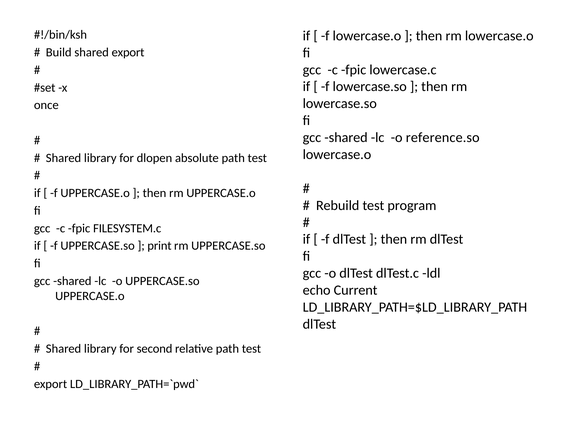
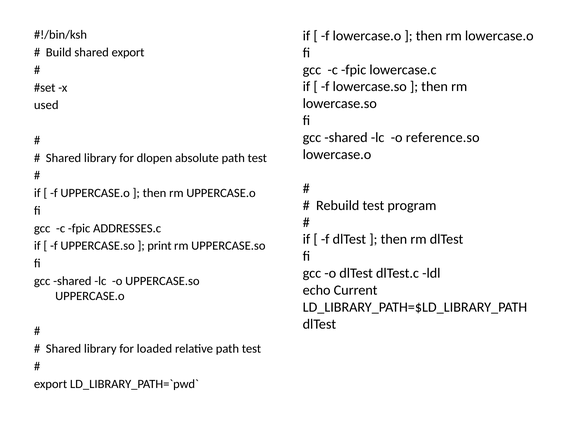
once: once -> used
FILESYSTEM.c: FILESYSTEM.c -> ADDRESSES.c
second: second -> loaded
